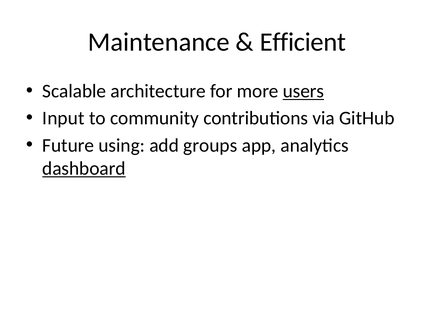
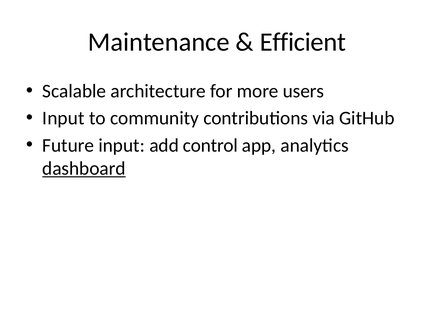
users underline: present -> none
Future using: using -> input
groups: groups -> control
